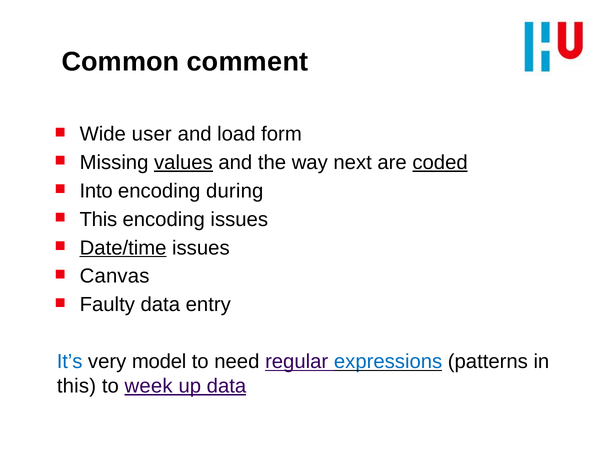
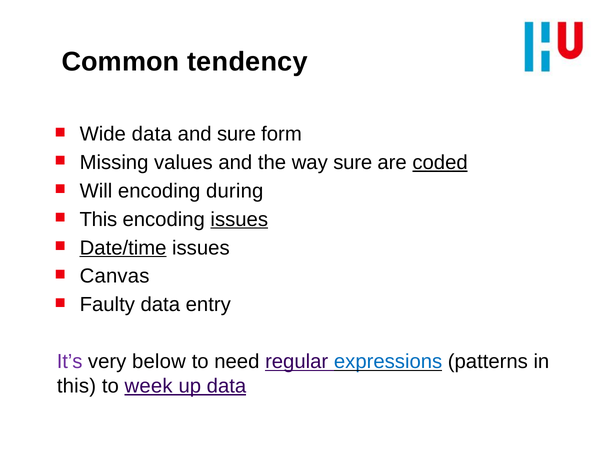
comment: comment -> tendency
Wide user: user -> data
and load: load -> sure
values underline: present -> none
way next: next -> sure
Into: Into -> Will
issues at (239, 219) underline: none -> present
It’s colour: blue -> purple
model: model -> below
